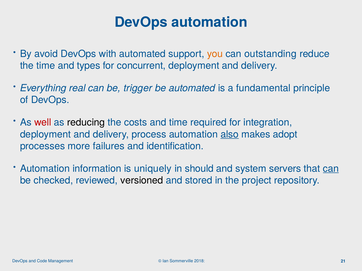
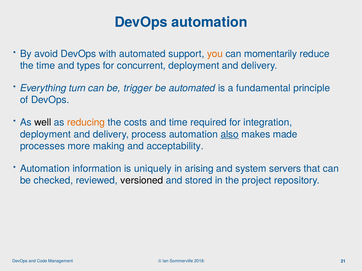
outstanding: outstanding -> momentarily
real: real -> turn
well colour: red -> black
reducing colour: black -> orange
adopt: adopt -> made
failures: failures -> making
identification: identification -> acceptability
should: should -> arising
can at (331, 169) underline: present -> none
